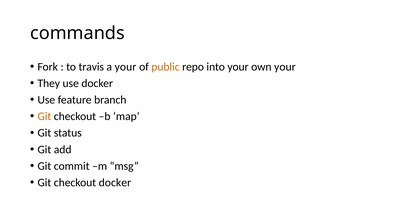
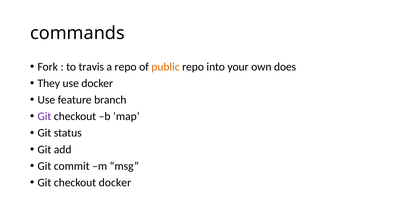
a your: your -> repo
own your: your -> does
Git at (44, 116) colour: orange -> purple
